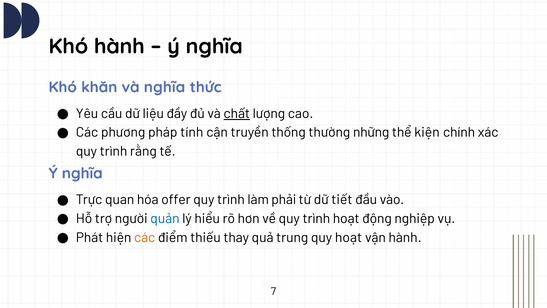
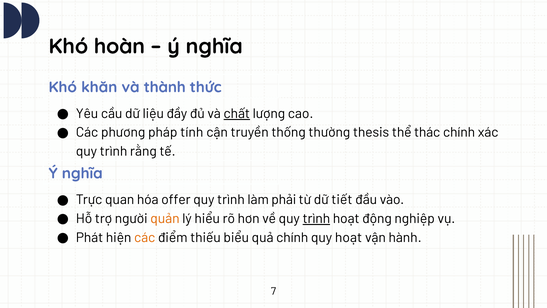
Khó hành: hành -> hoàn
và nghĩa: nghĩa -> thành
những: những -> thesis
kiện: kiện -> thác
quản colour: blue -> orange
trình at (316, 218) underline: none -> present
thay: thay -> biểu
quả trung: trung -> chính
